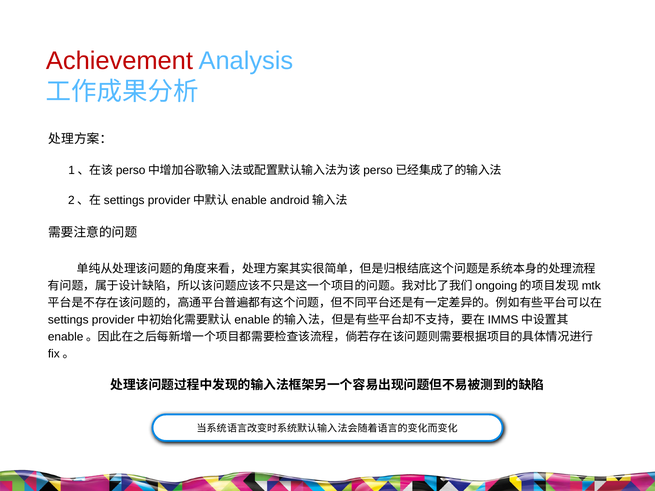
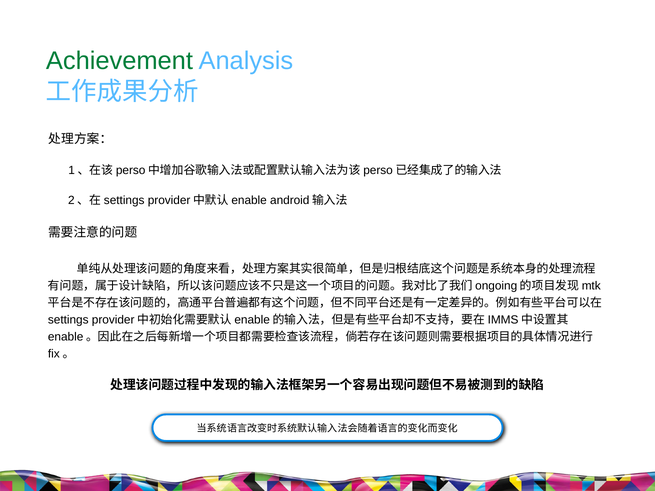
Achievement colour: red -> green
